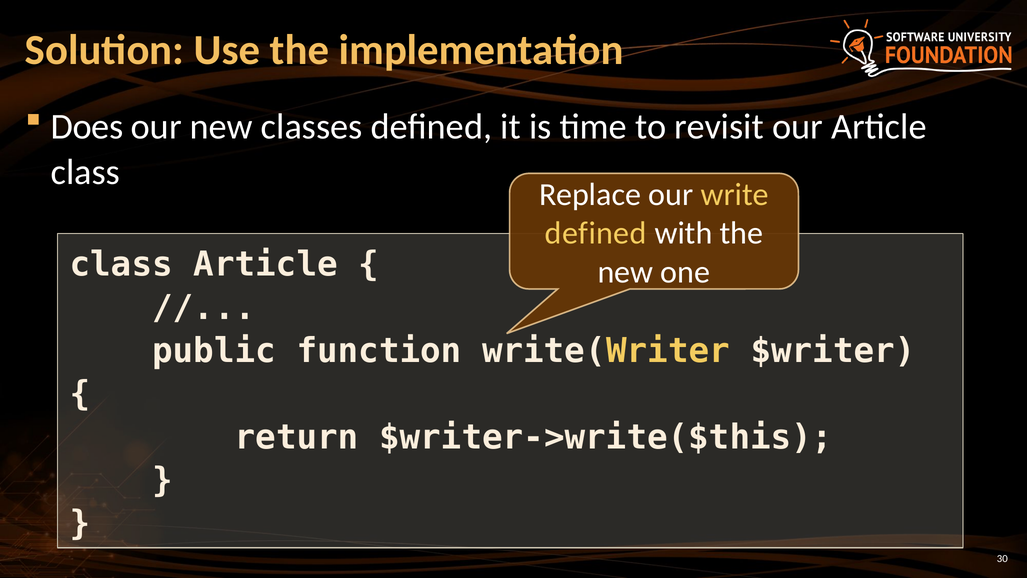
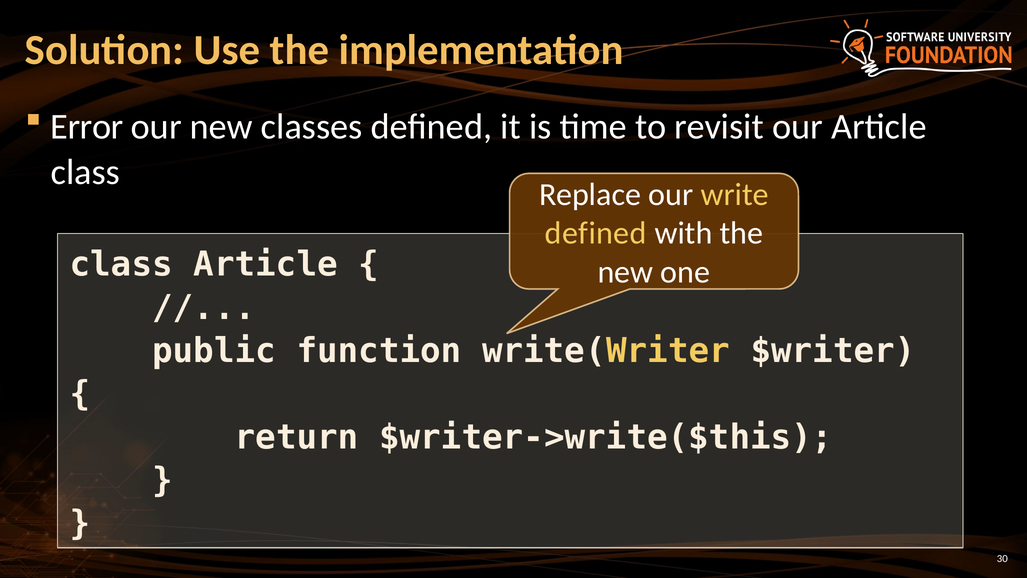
Does: Does -> Error
